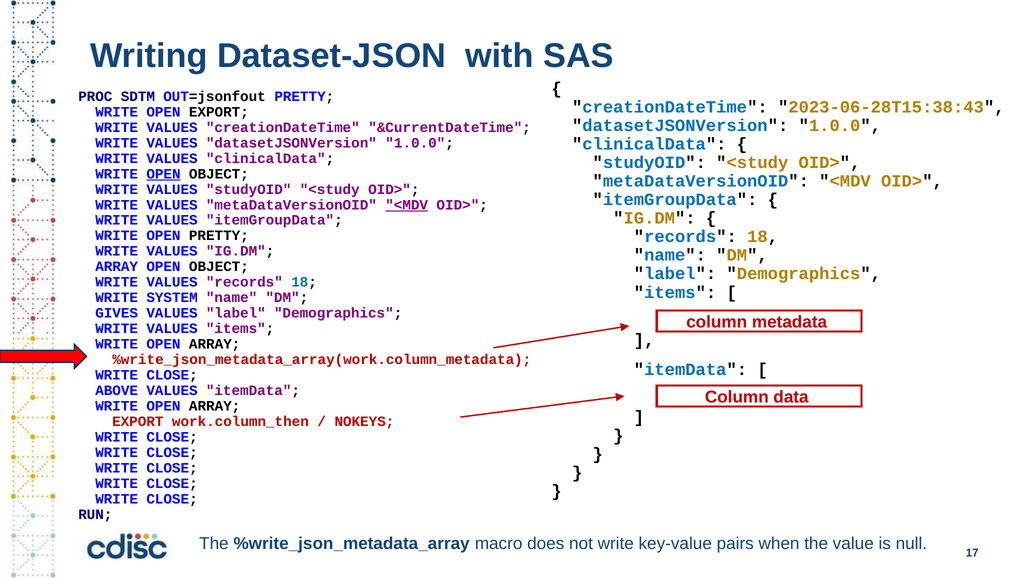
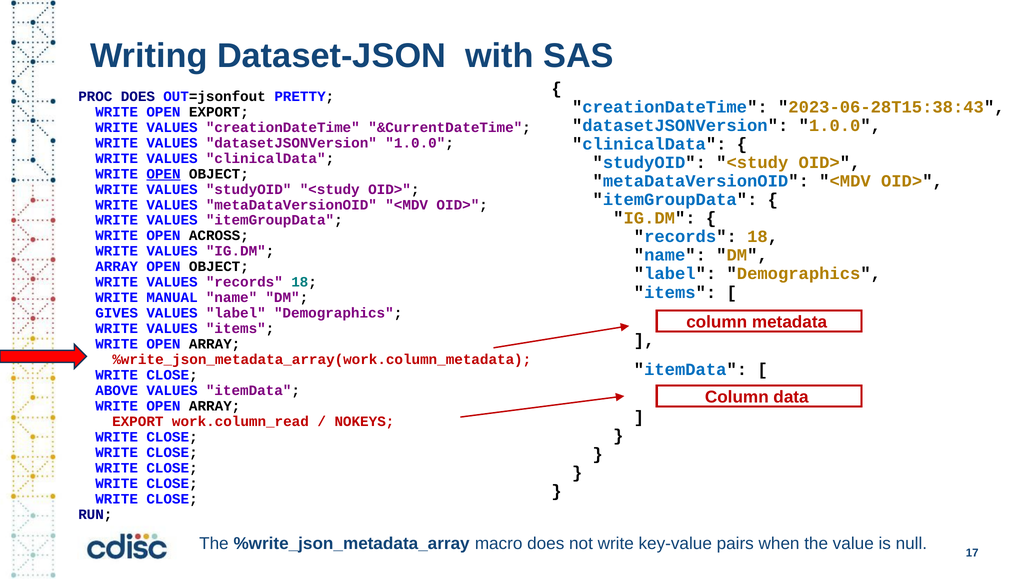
PROC SDTM: SDTM -> DOES
<MDV at (407, 205) underline: present -> none
OPEN PRETTY: PRETTY -> ACROSS
SYSTEM: SYSTEM -> MANUAL
work.column_then: work.column_then -> work.column_read
